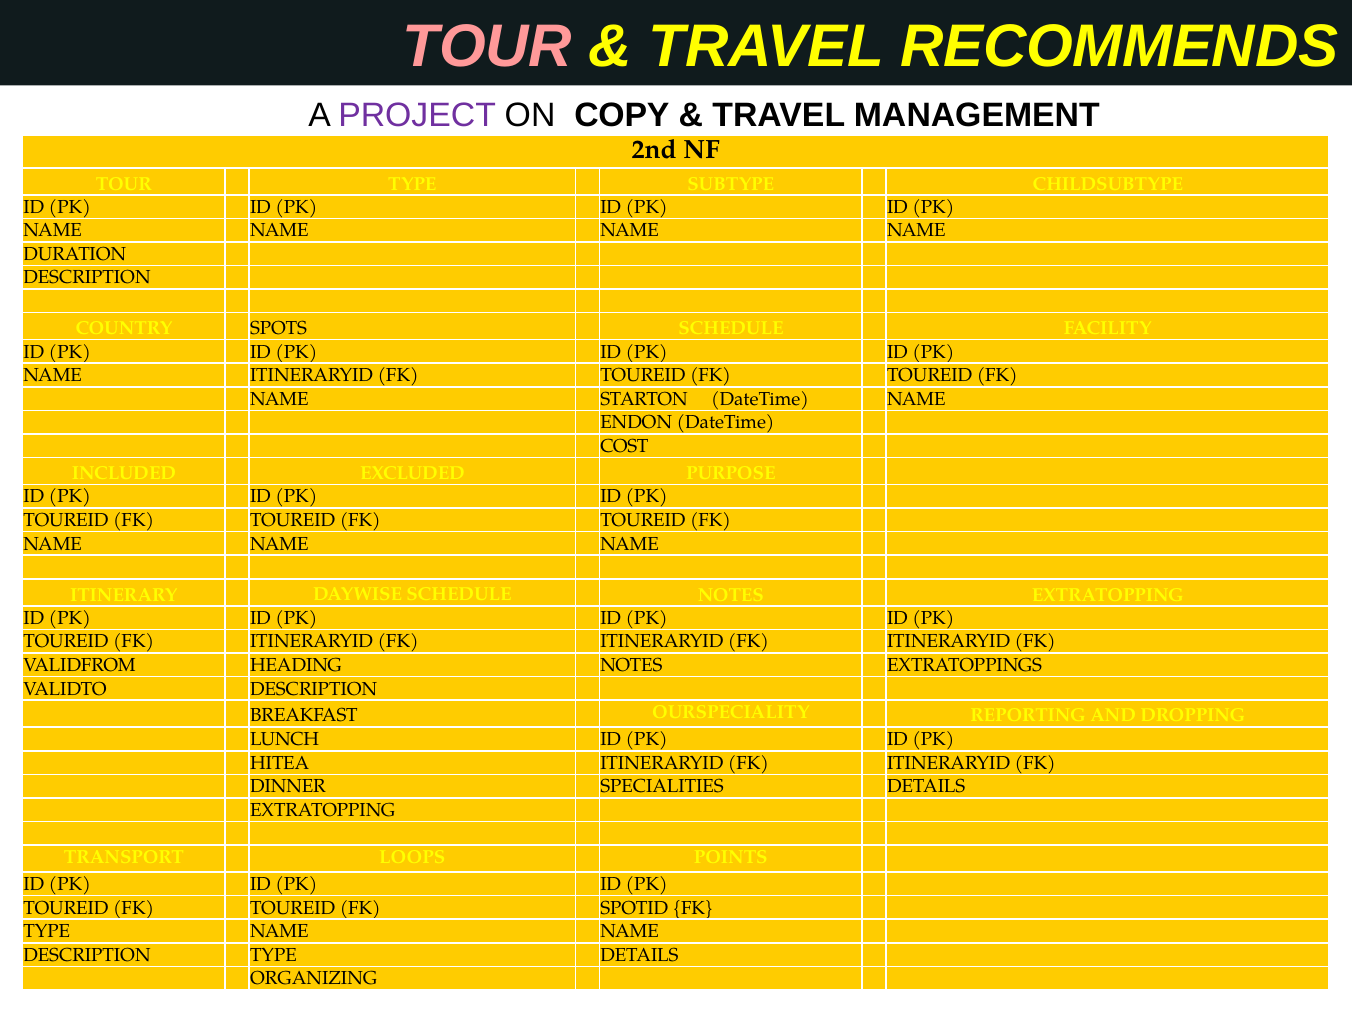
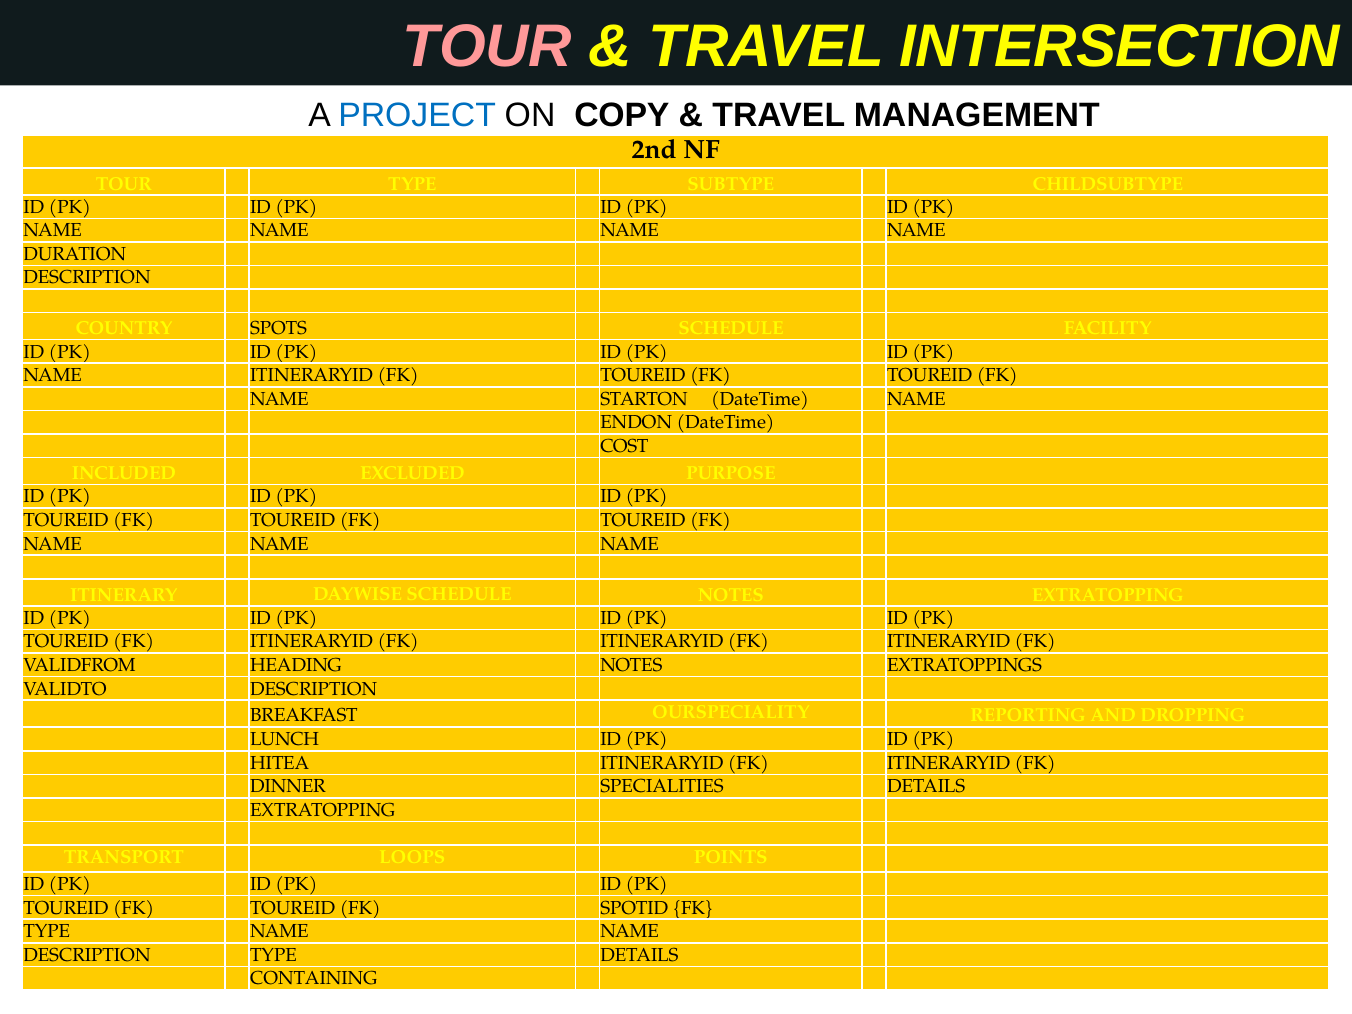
RECOMMENDS: RECOMMENDS -> INTERSECTION
PROJECT colour: purple -> blue
ORGANIZING: ORGANIZING -> CONTAINING
